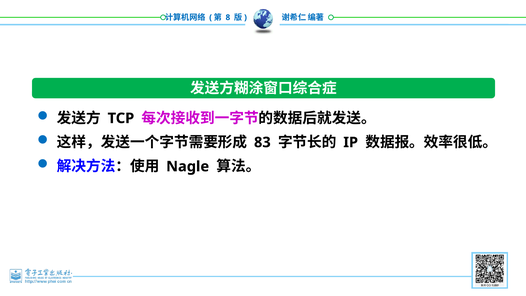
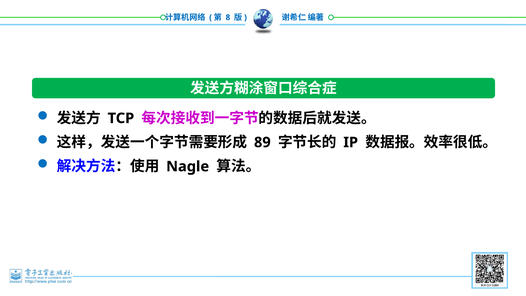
83: 83 -> 89
